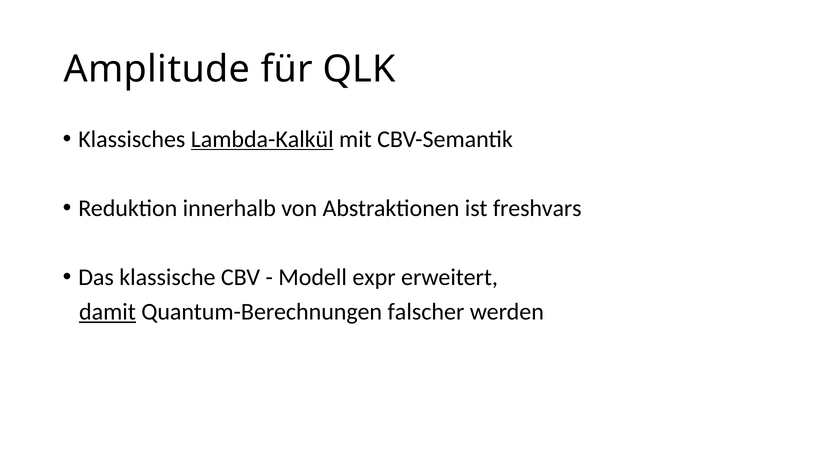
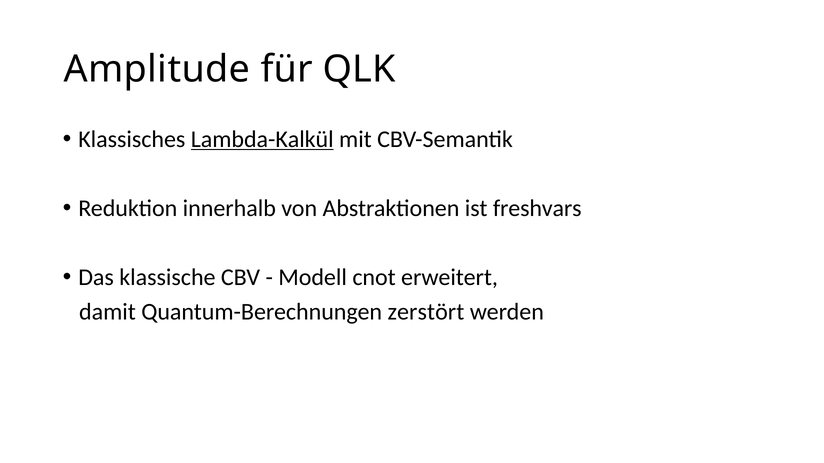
expr: expr -> cnot
damit underline: present -> none
falscher: falscher -> zerstört
